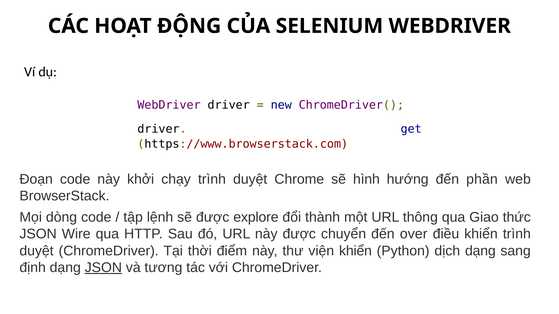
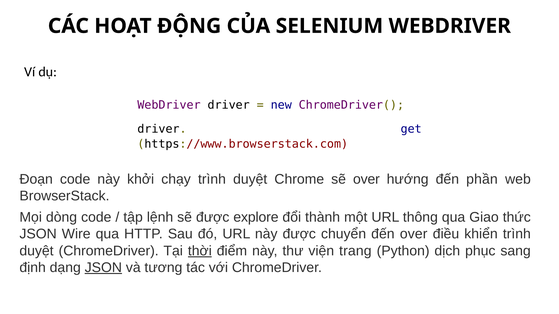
sẽ hình: hình -> over
thời underline: none -> present
viện khiển: khiển -> trang
dịch dạng: dạng -> phục
